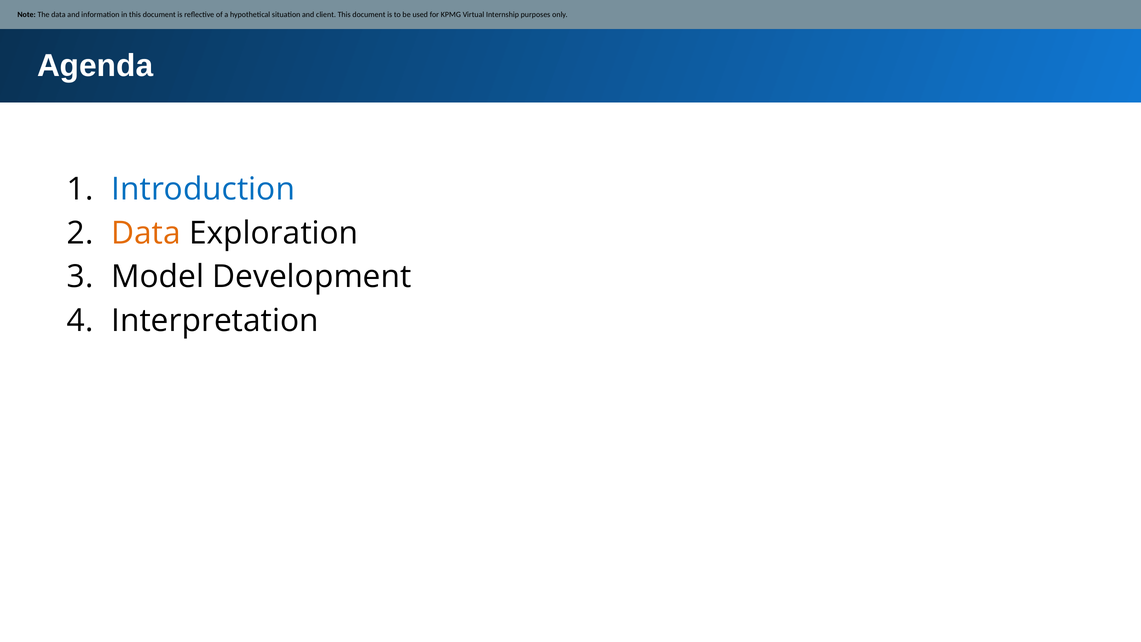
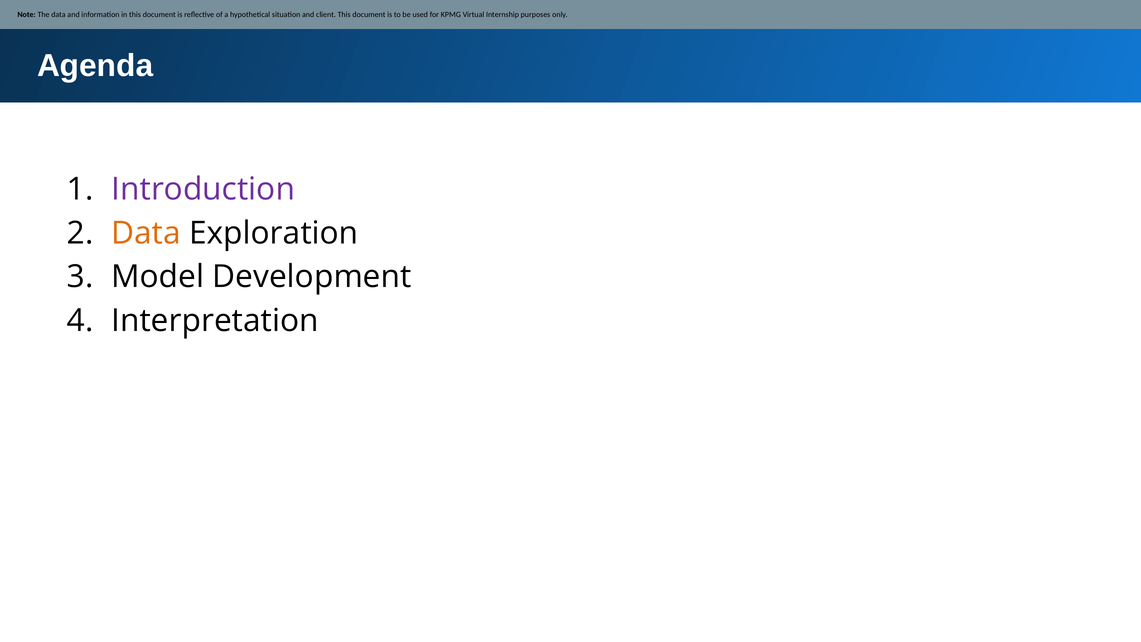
Introduction colour: blue -> purple
